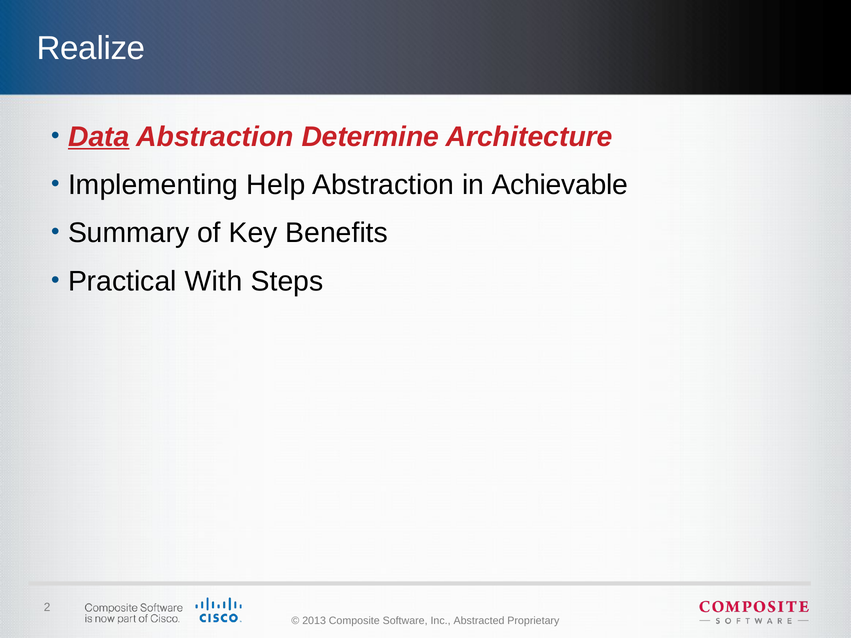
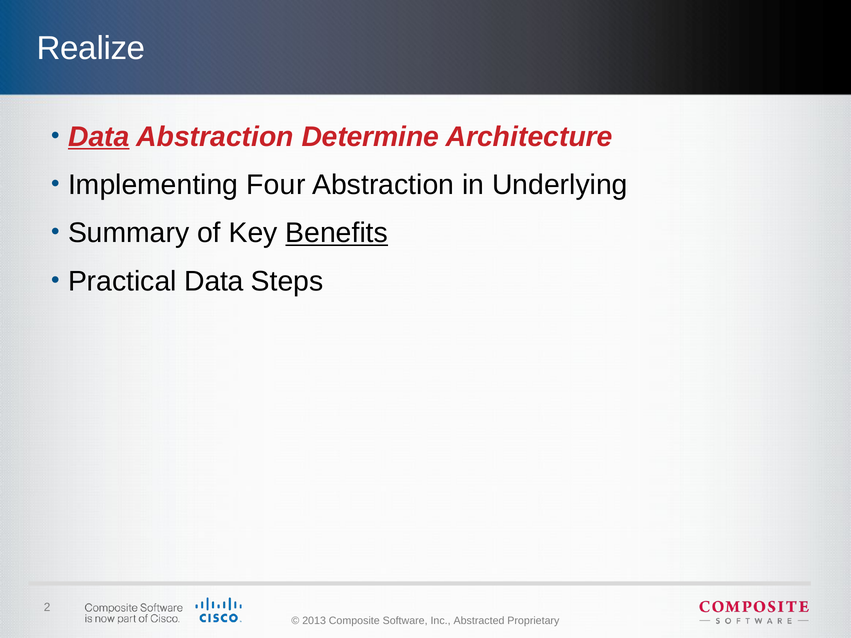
Help: Help -> Four
Achievable: Achievable -> Underlying
Benefits underline: none -> present
Practical With: With -> Data
